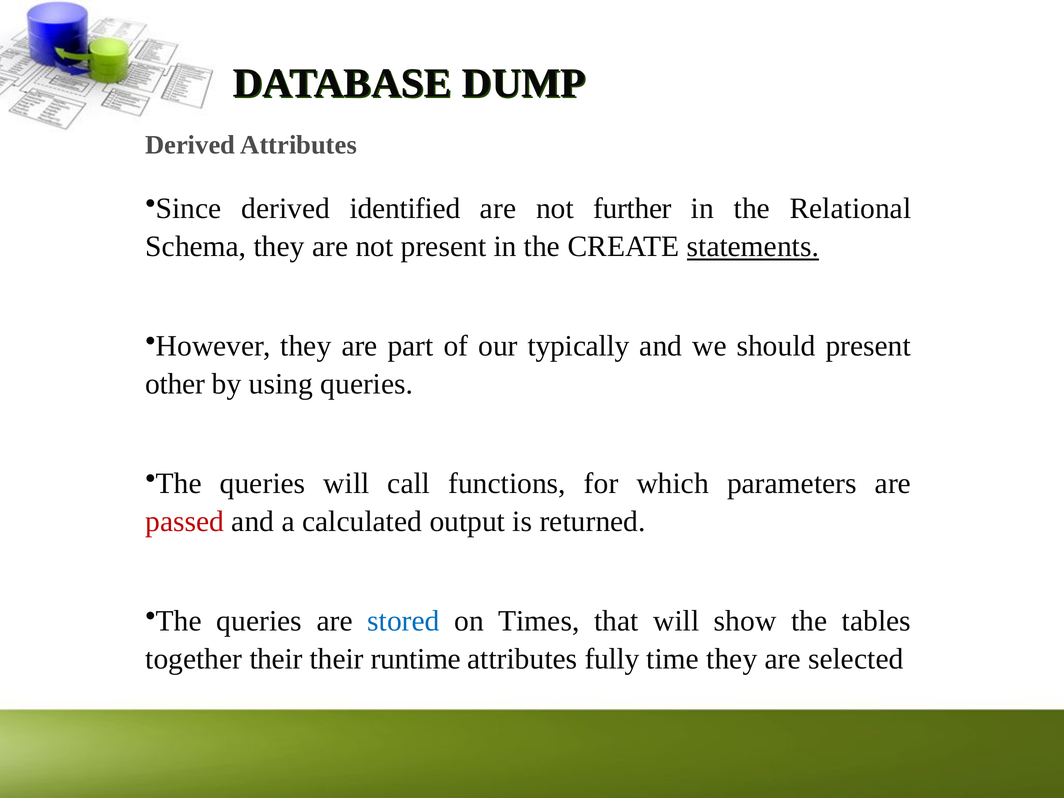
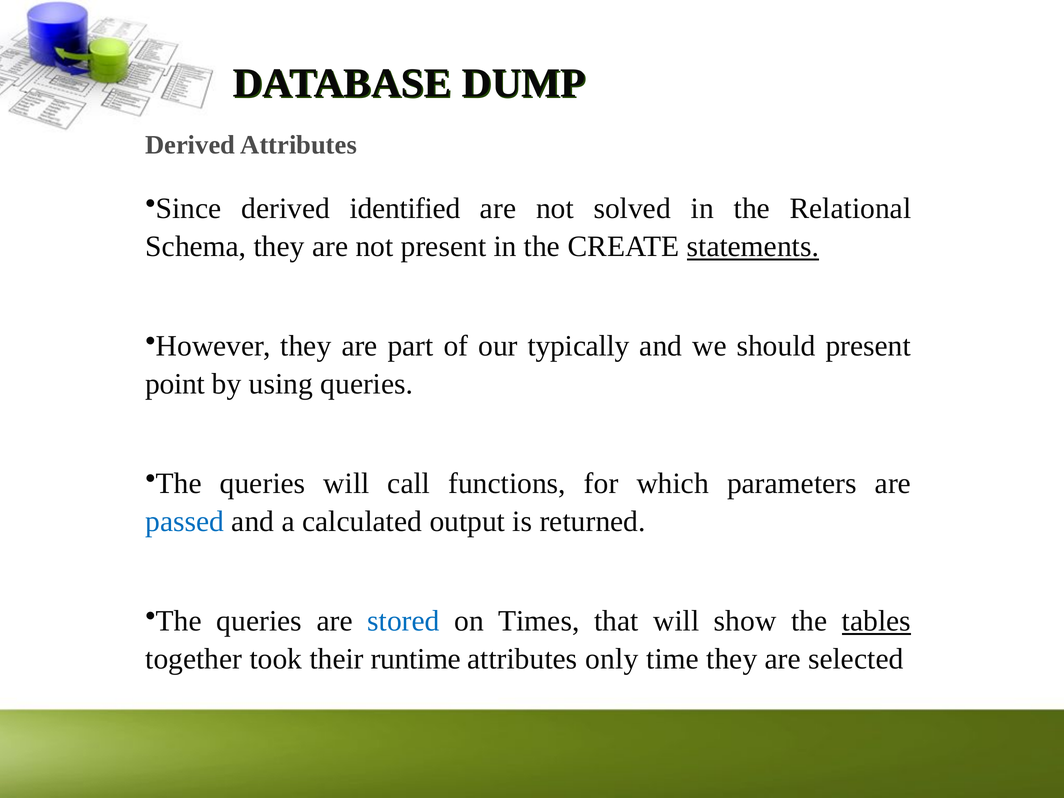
further: further -> solved
other: other -> point
passed colour: red -> blue
tables underline: none -> present
together their: their -> took
fully: fully -> only
